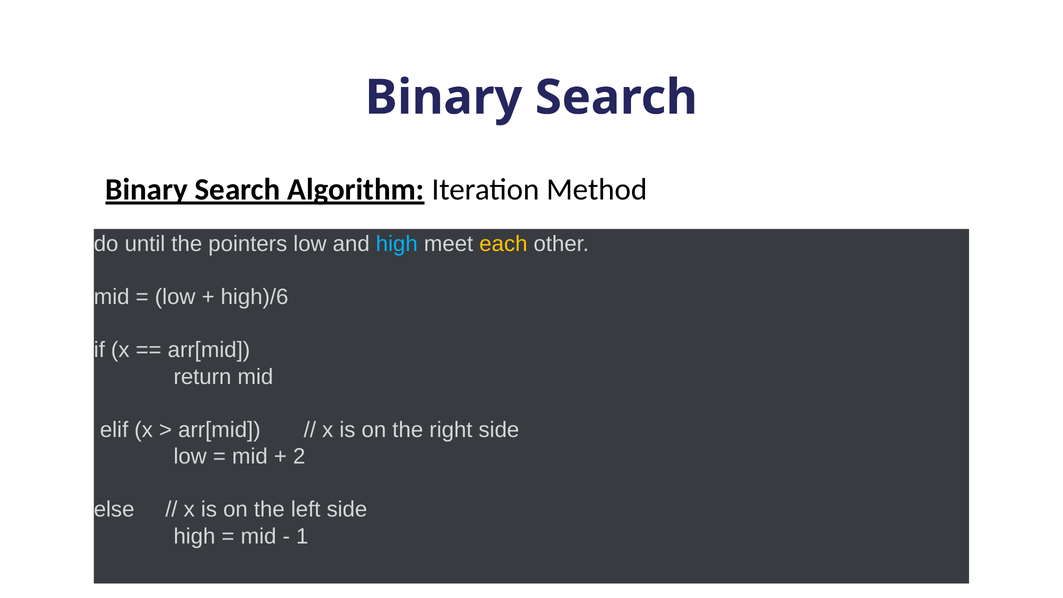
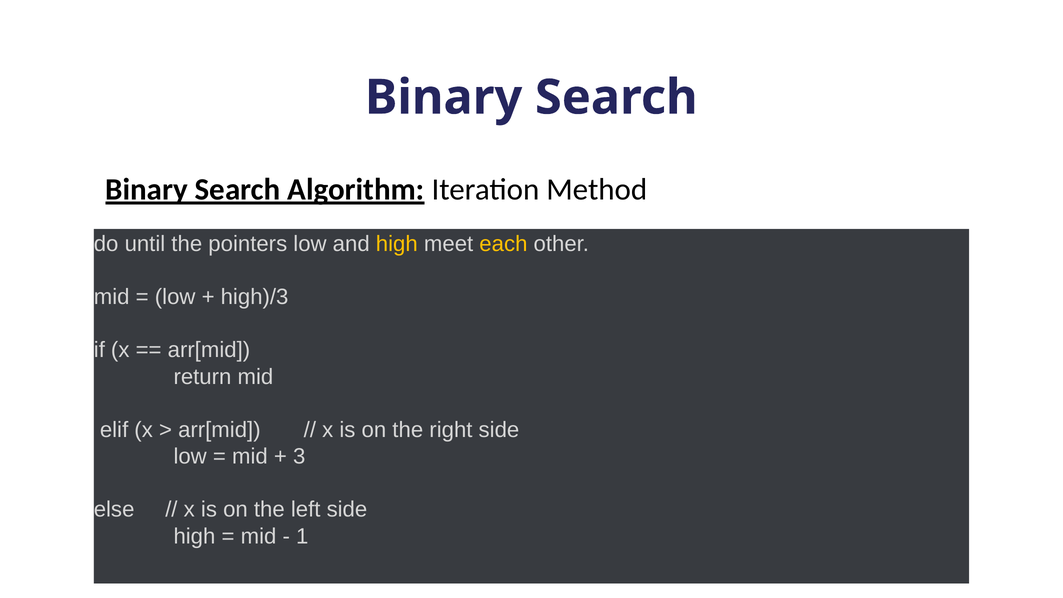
high at (397, 244) colour: light blue -> yellow
high)/6: high)/6 -> high)/3
2: 2 -> 3
